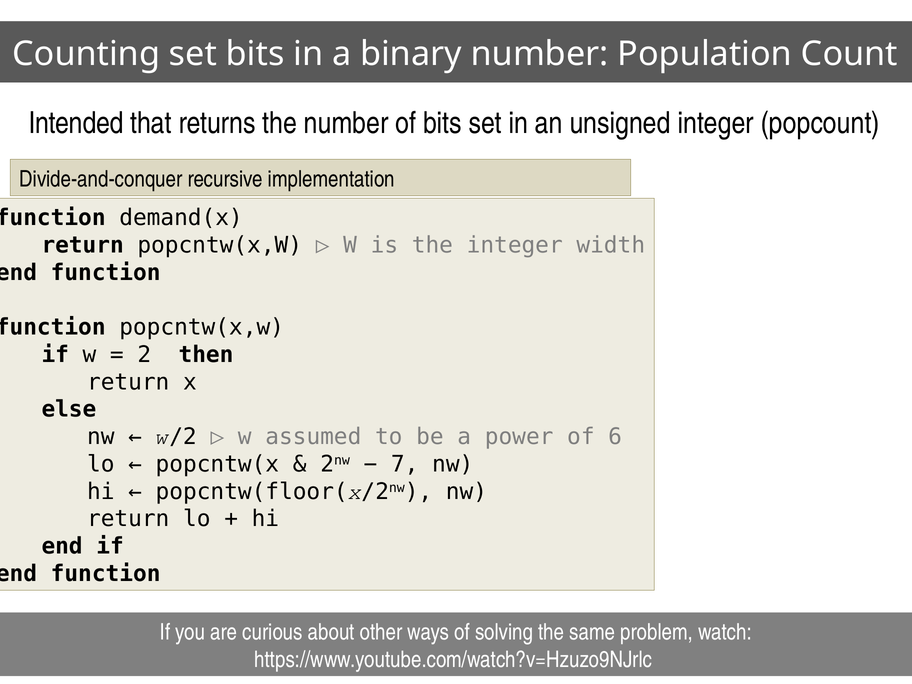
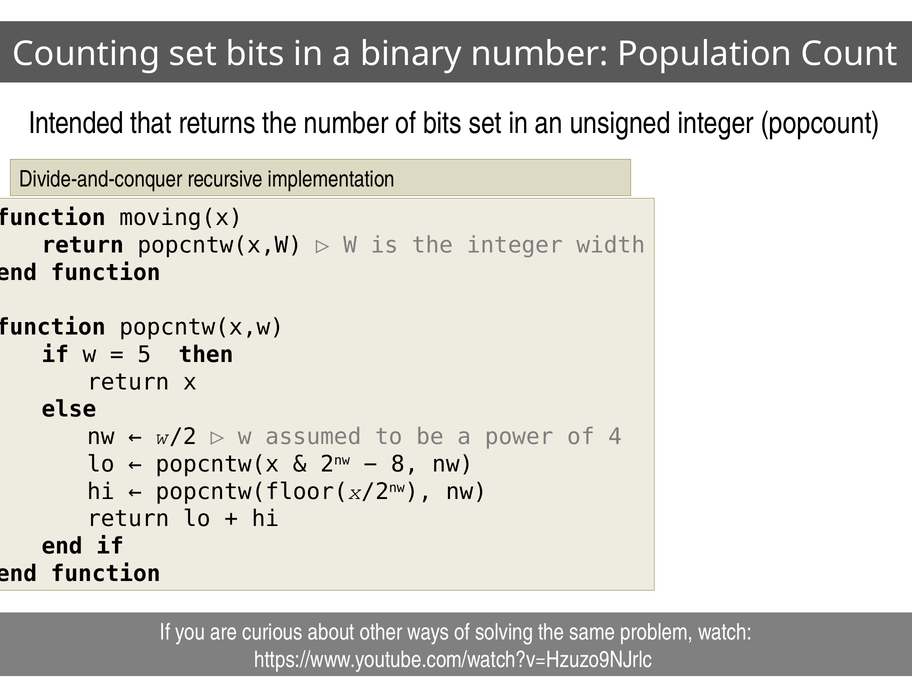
demand(x: demand(x -> moving(x
2: 2 -> 5
6: 6 -> 4
7: 7 -> 8
